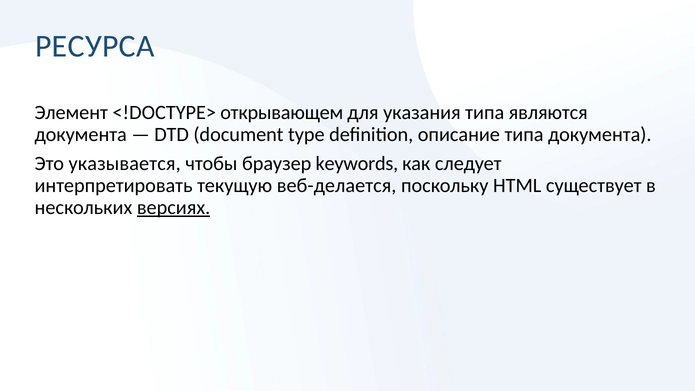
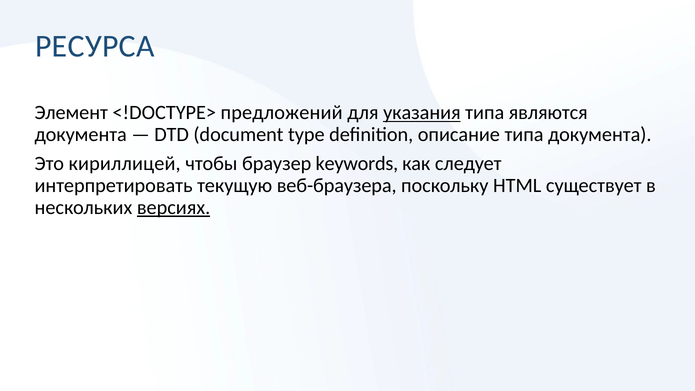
открывающем: открывающем -> предложений
указания underline: none -> present
указывается: указывается -> кириллицей
веб-делается: веб-делается -> веб-браузера
